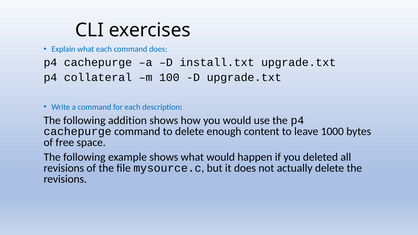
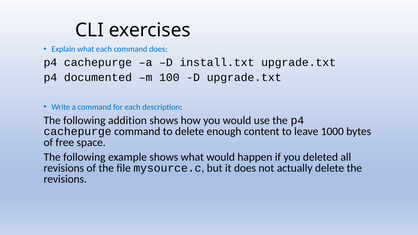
collateral: collateral -> documented
